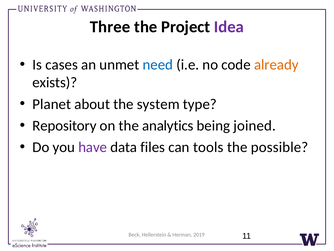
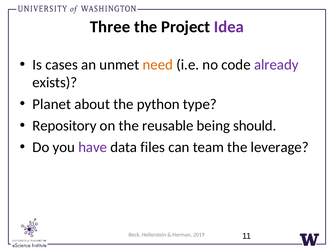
need colour: blue -> orange
already colour: orange -> purple
system: system -> python
analytics: analytics -> reusable
joined: joined -> should
tools: tools -> team
possible: possible -> leverage
